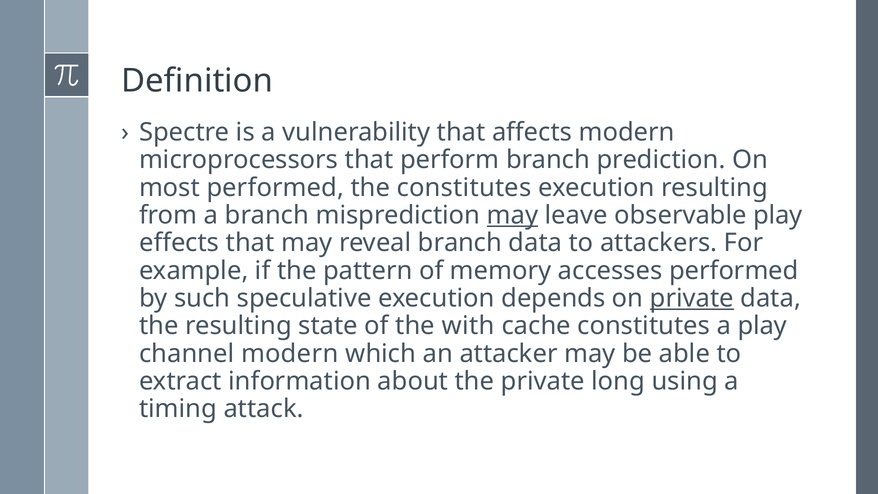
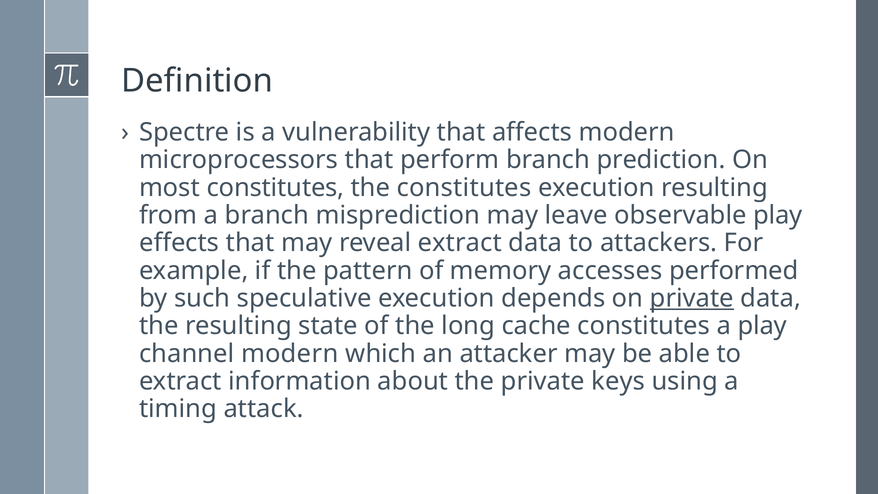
most performed: performed -> constitutes
may at (513, 215) underline: present -> none
reveal branch: branch -> extract
with: with -> long
long: long -> keys
